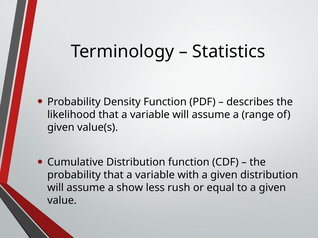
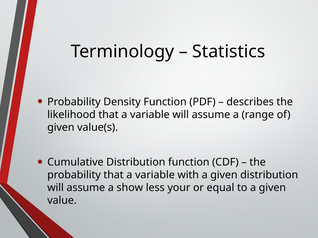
rush: rush -> your
